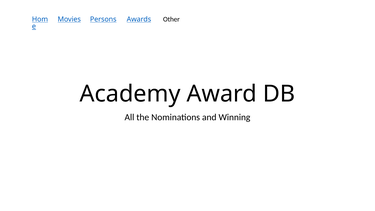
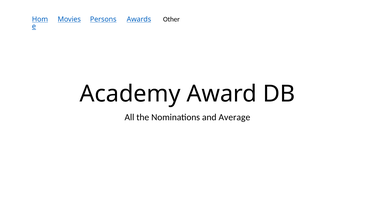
Winning: Winning -> Average
